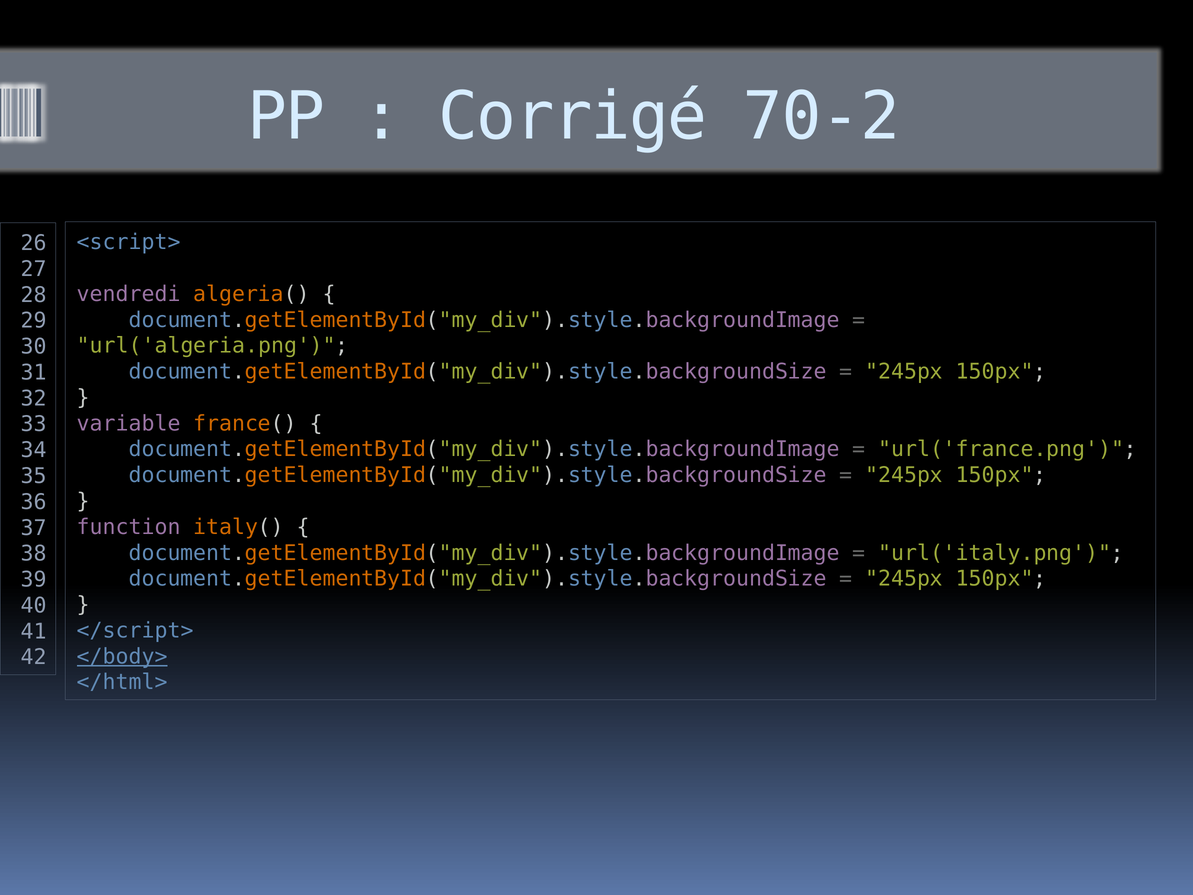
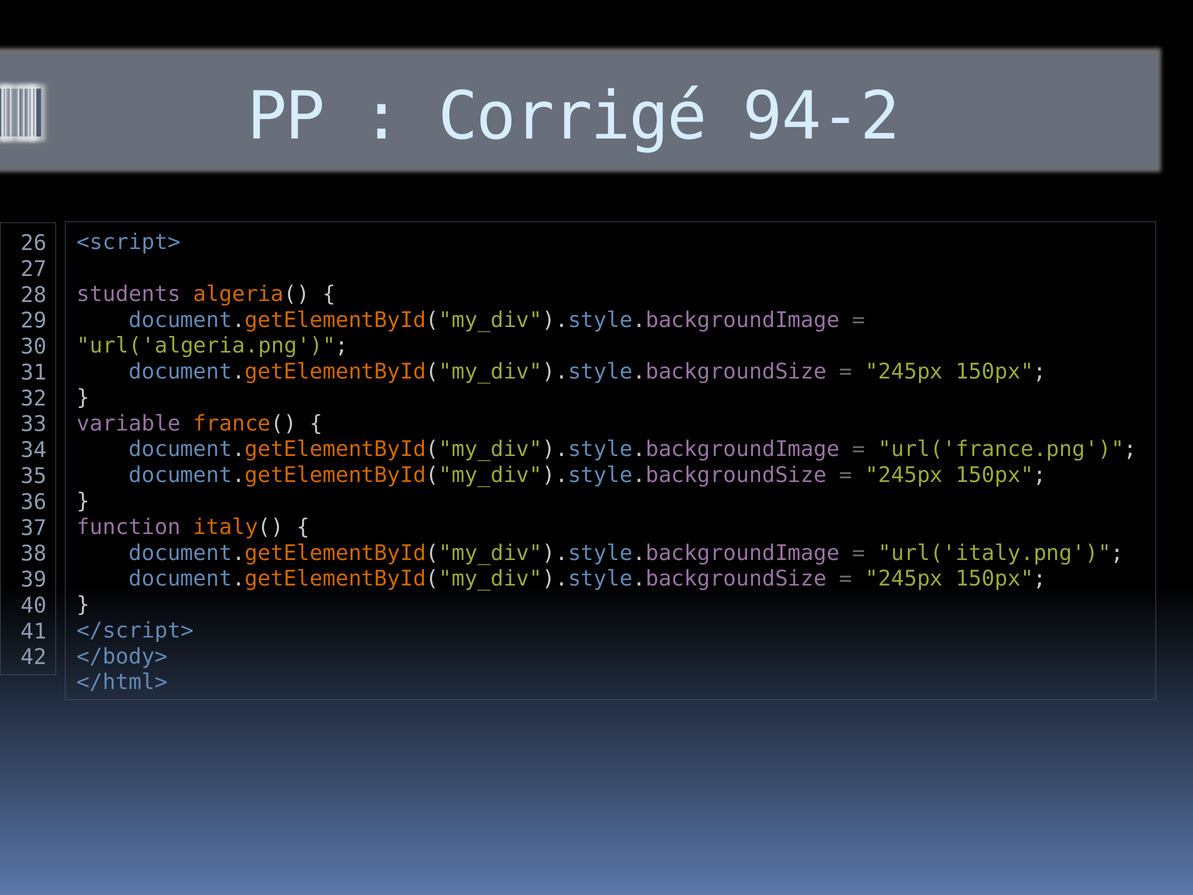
70-2: 70-2 -> 94-2
vendredi: vendredi -> students
</body> underline: present -> none
